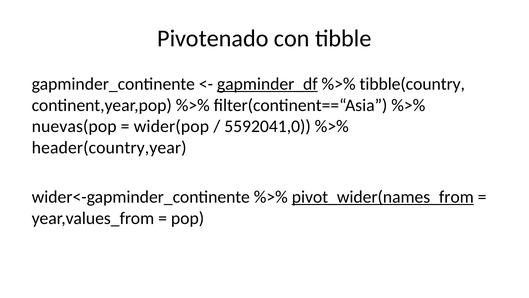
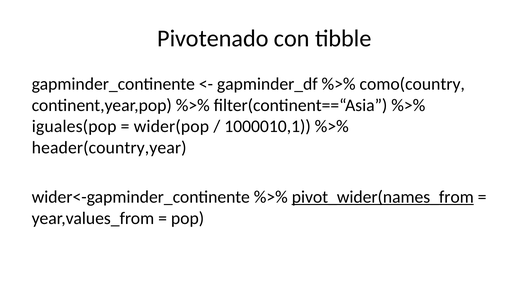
gapminder_df underline: present -> none
tibble(country: tibble(country -> como(country
nuevas(pop: nuevas(pop -> iguales(pop
5592041,0: 5592041,0 -> 1000010,1
